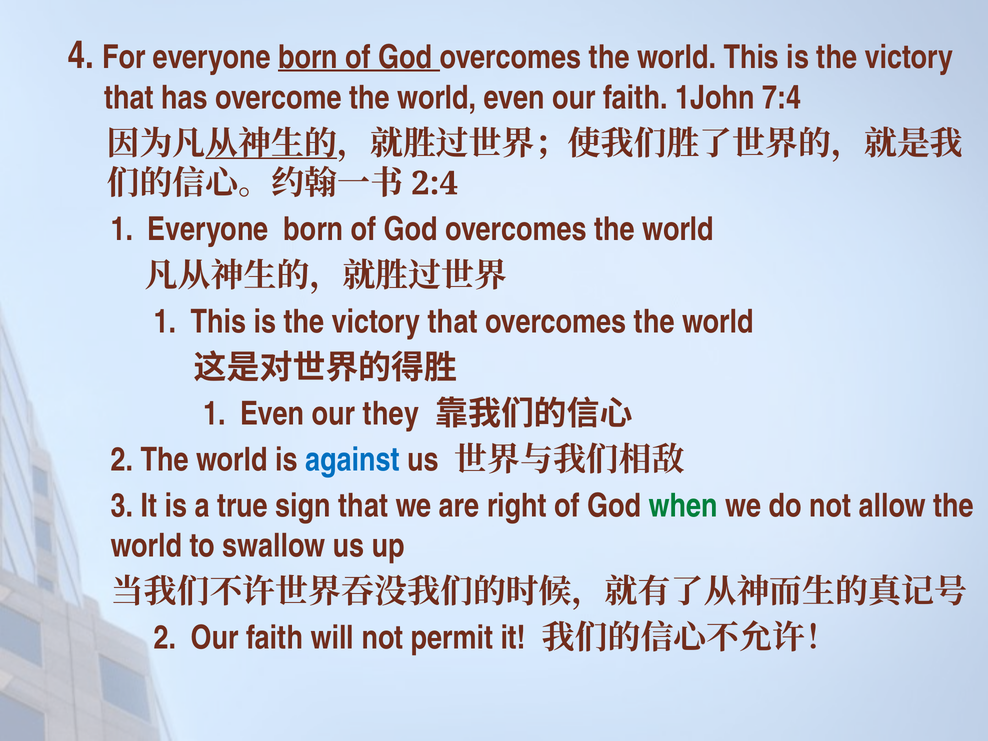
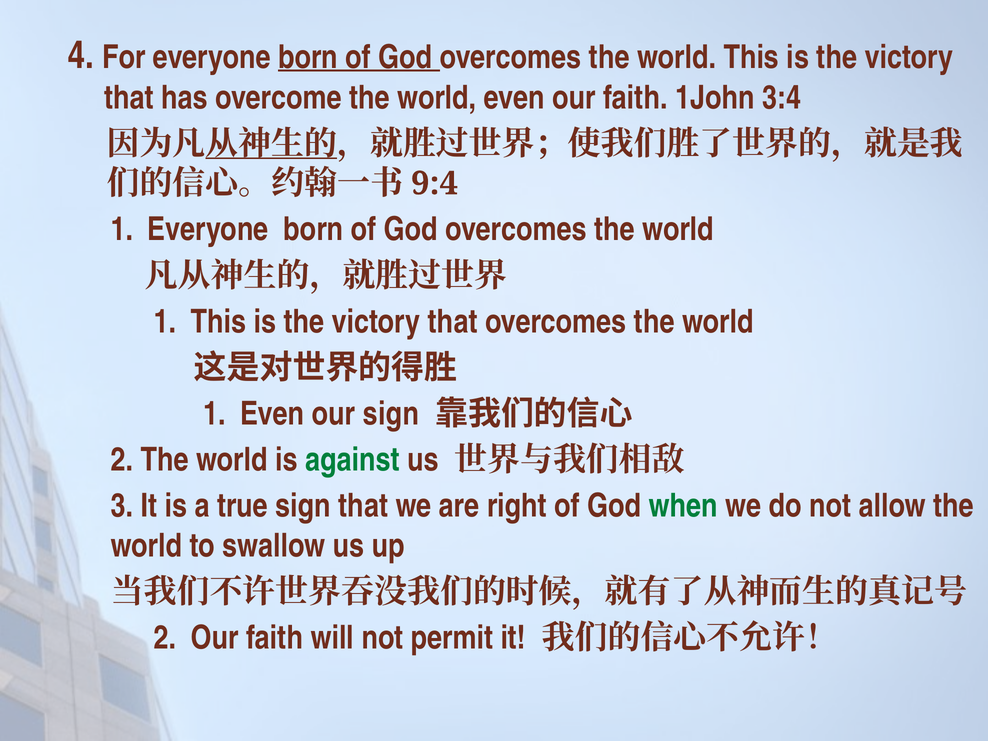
7:4: 7:4 -> 3:4
2:4: 2:4 -> 9:4
our they: they -> sign
against colour: blue -> green
